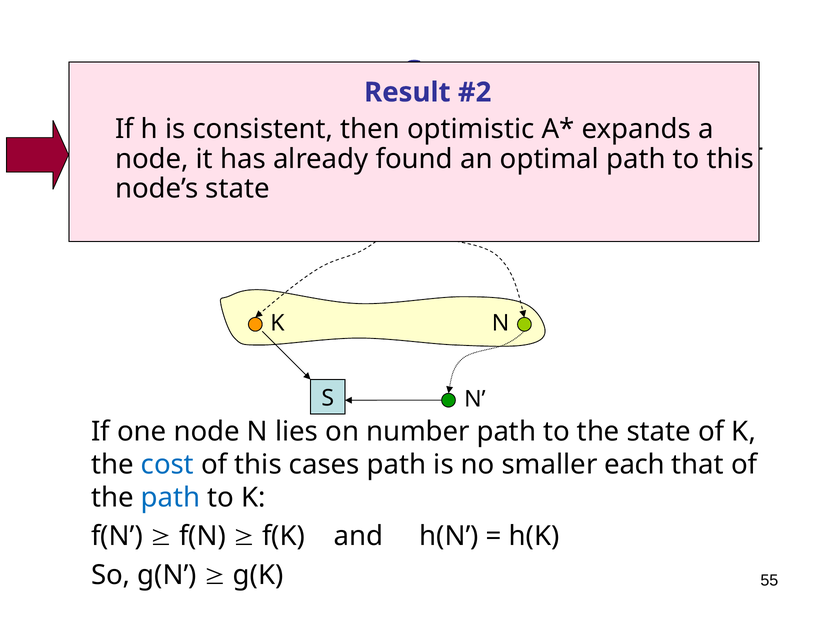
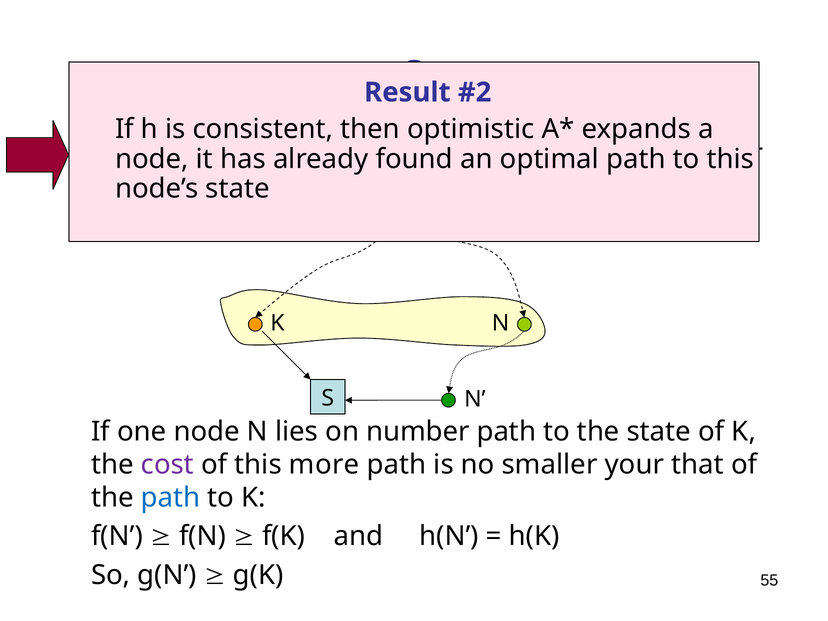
cost colour: blue -> purple
cases: cases -> more
each: each -> your
